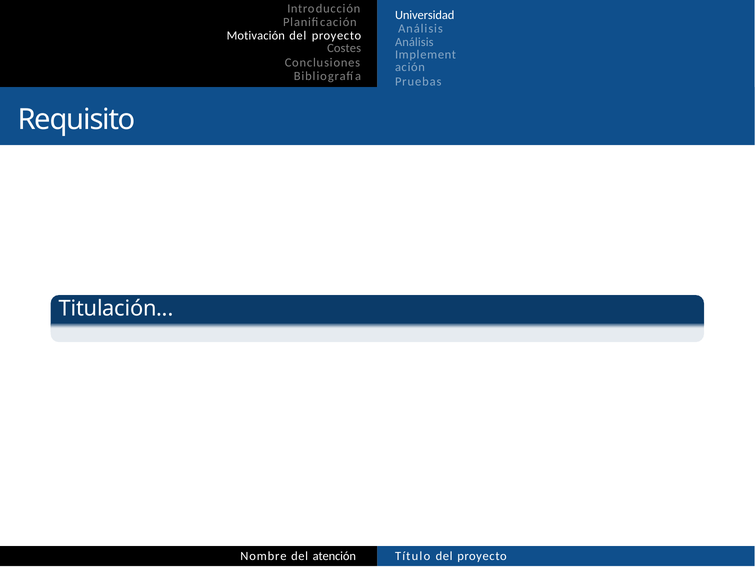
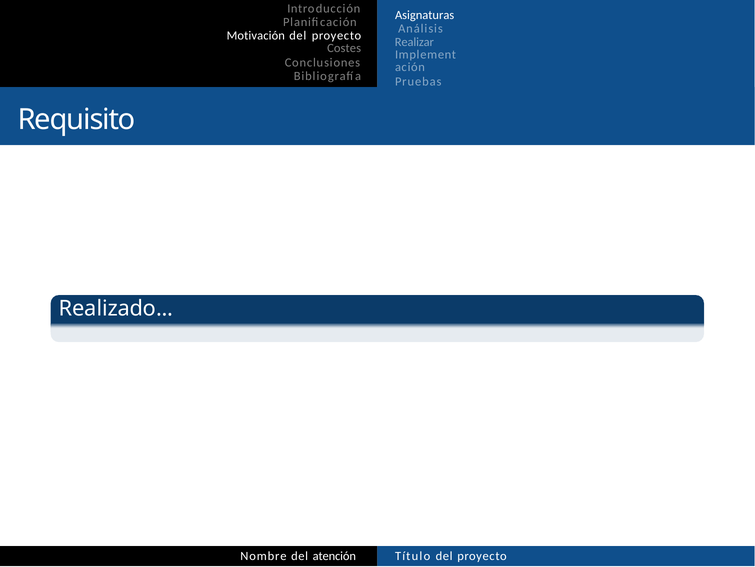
Universidad: Universidad -> Asignaturas
Análisis at (414, 42): Análisis -> Realizar
Titulación: Titulación -> Realizado
